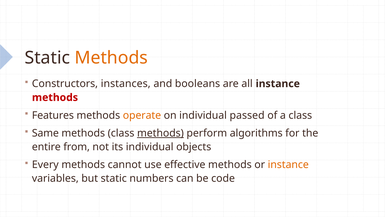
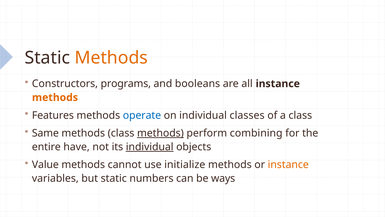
instances: instances -> programs
methods at (55, 97) colour: red -> orange
operate colour: orange -> blue
passed: passed -> classes
algorithms: algorithms -> combining
from: from -> have
individual at (150, 147) underline: none -> present
Every: Every -> Value
effective: effective -> initialize
code: code -> ways
